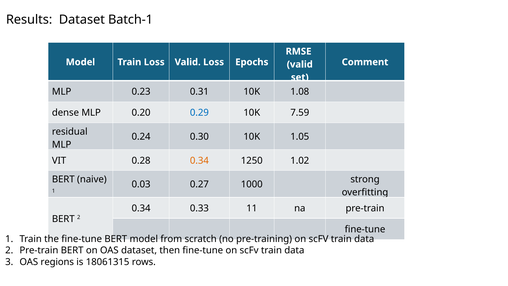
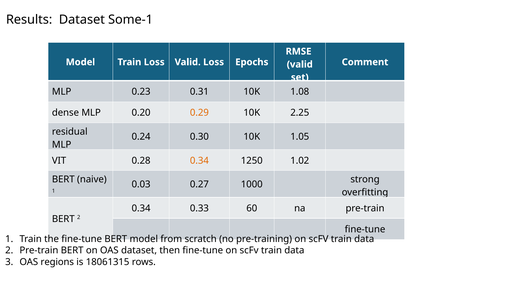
Batch-1: Batch-1 -> Some-1
0.29 colour: blue -> orange
7.59: 7.59 -> 2.25
11: 11 -> 60
